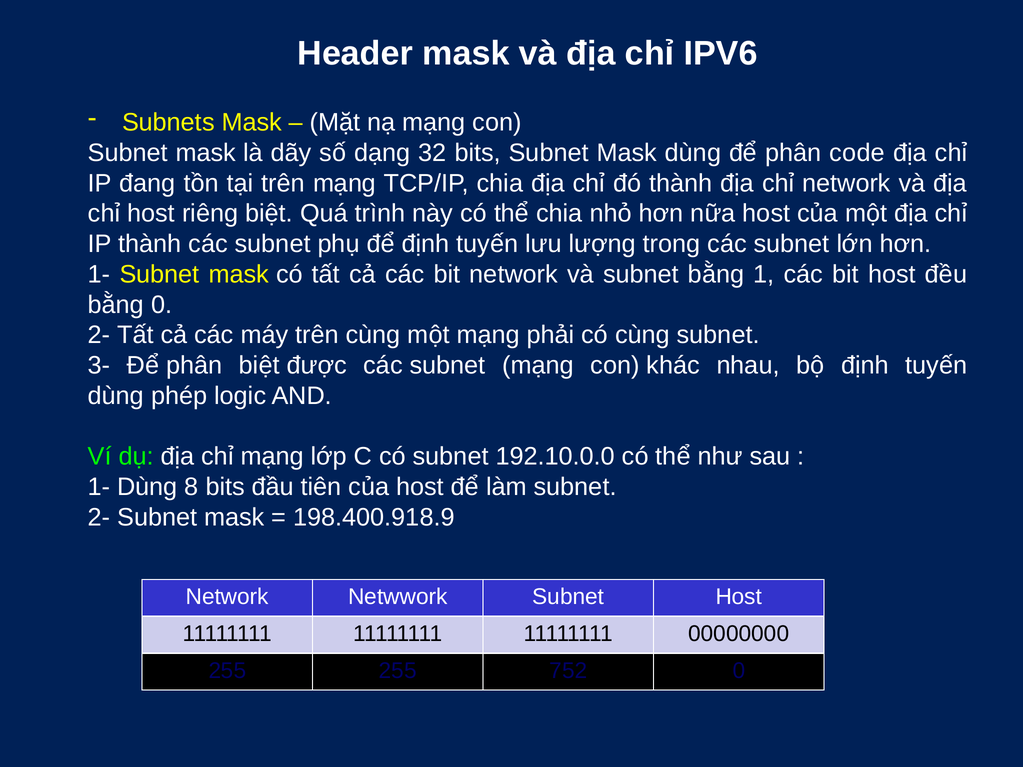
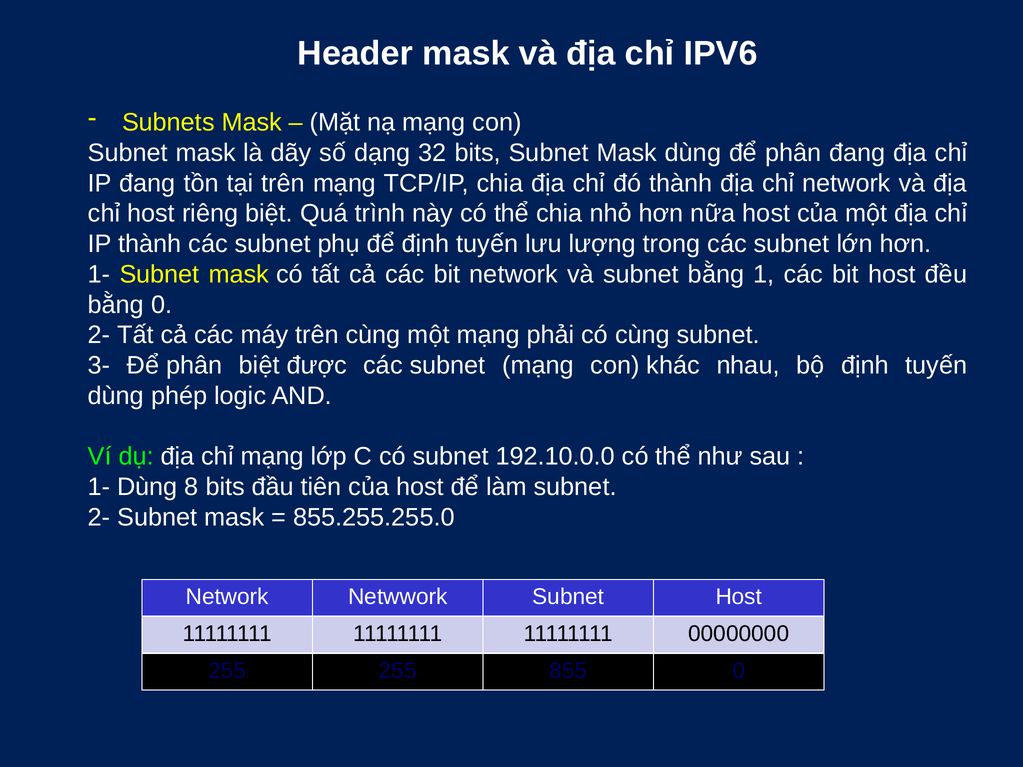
phân code: code -> đang
198.400.918.9: 198.400.918.9 -> 855.255.255.0
752: 752 -> 855
